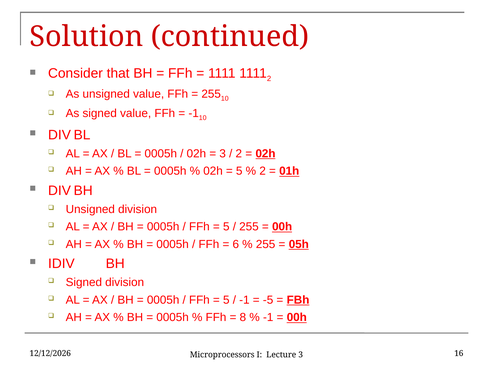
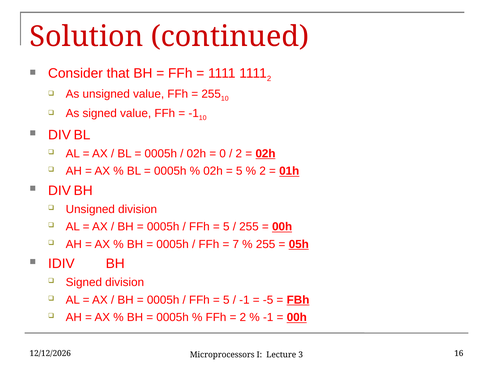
3 at (223, 153): 3 -> 0
6: 6 -> 7
8 at (243, 317): 8 -> 2
